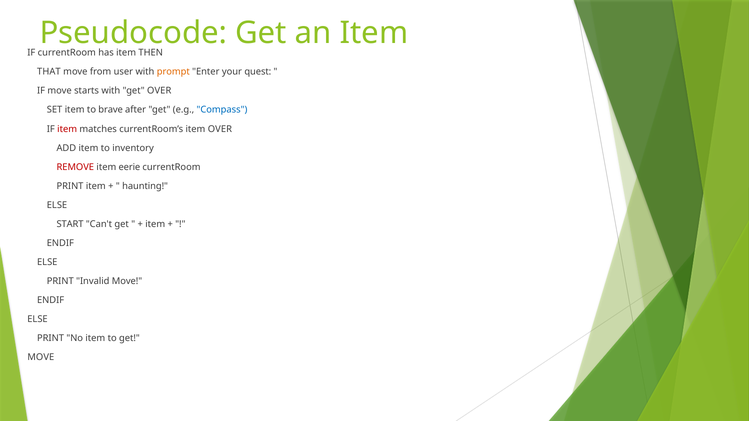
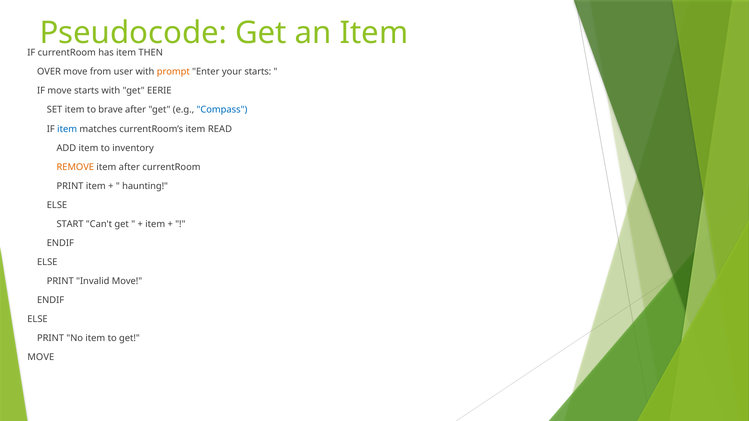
THAT: THAT -> OVER
your quest: quest -> starts
get OVER: OVER -> EERIE
item at (67, 129) colour: red -> blue
item OVER: OVER -> READ
REMOVE colour: red -> orange
item eerie: eerie -> after
